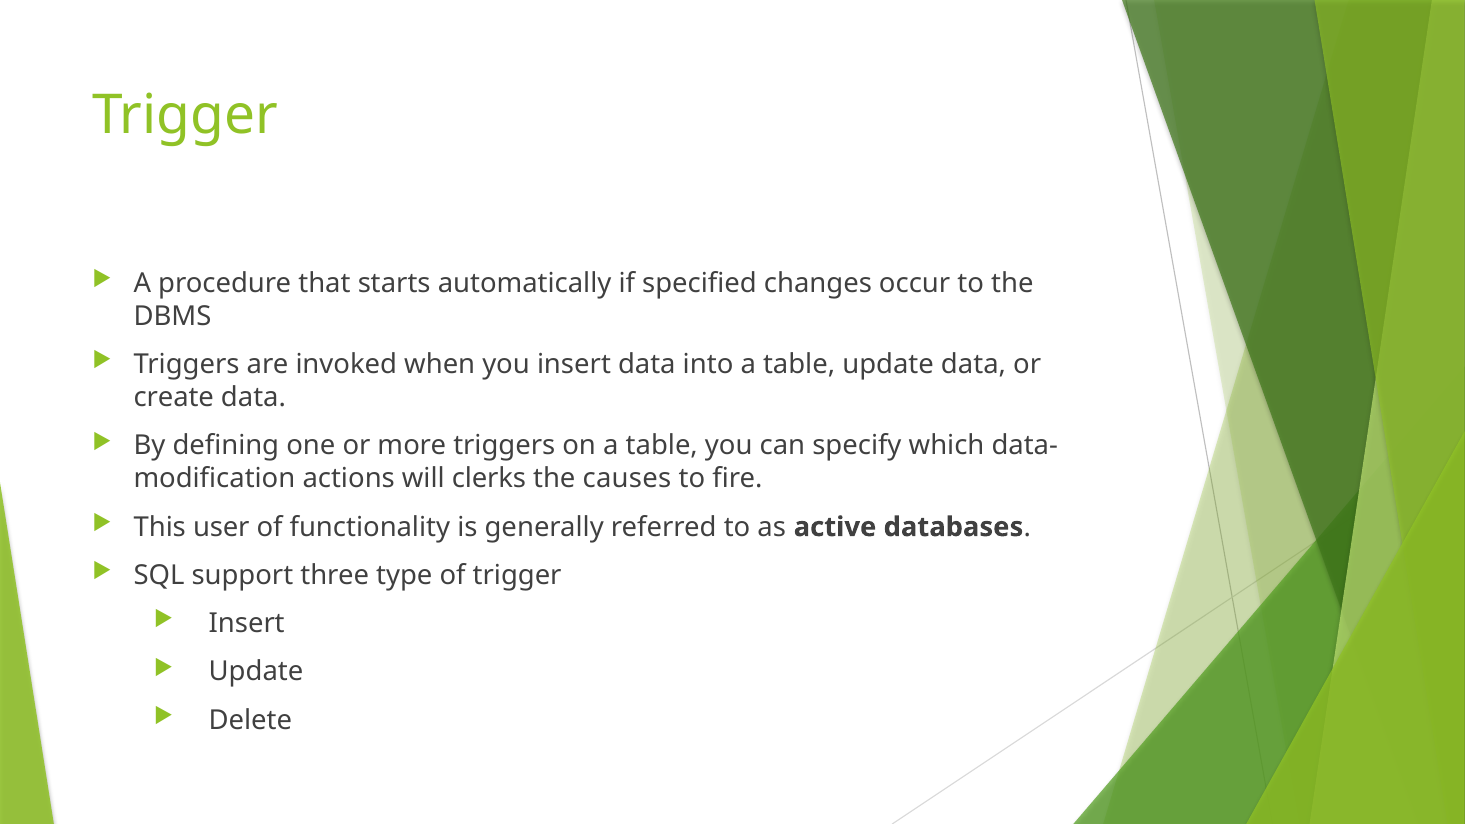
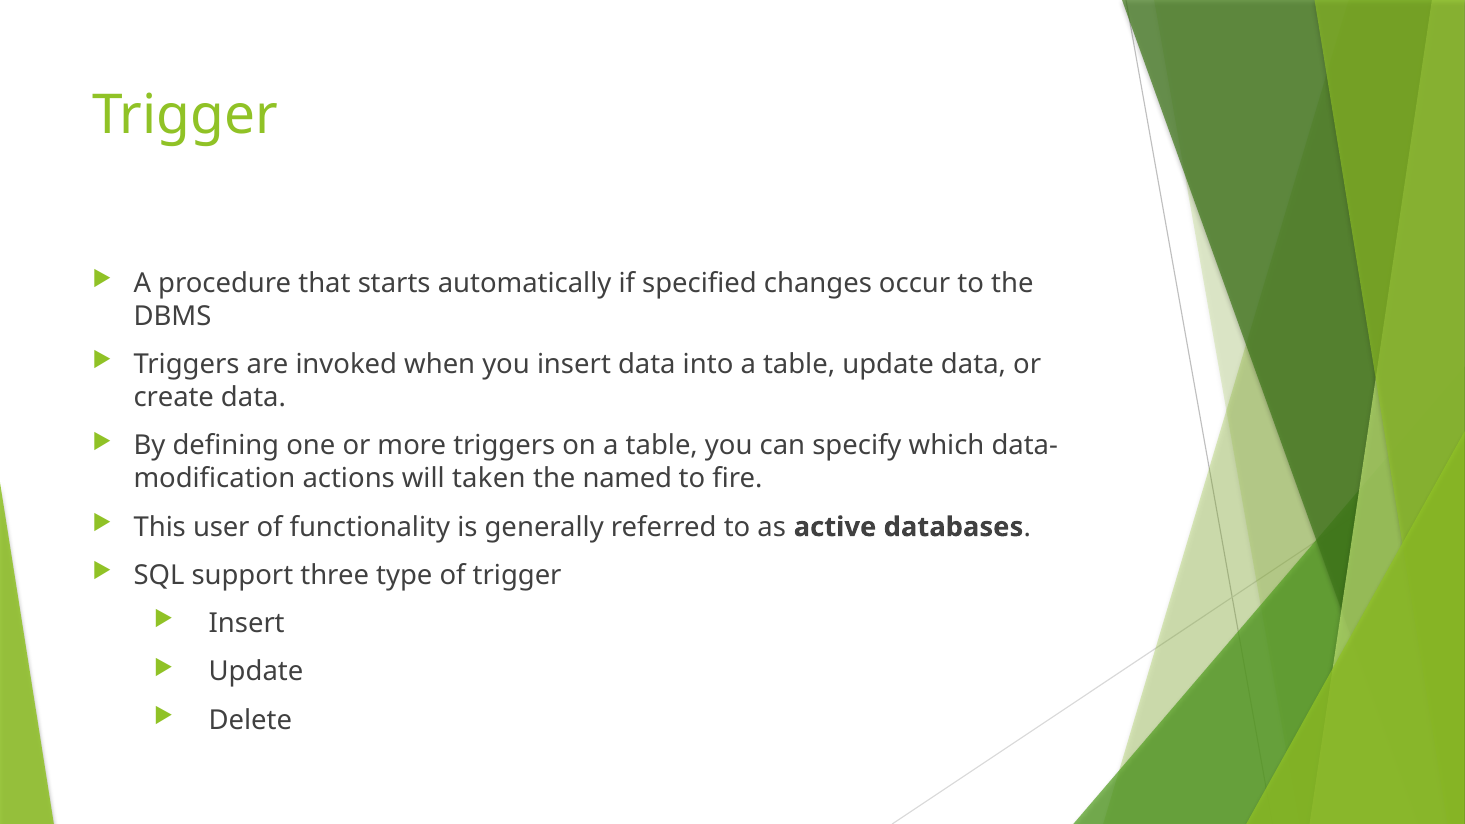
clerks: clerks -> taken
causes: causes -> named
